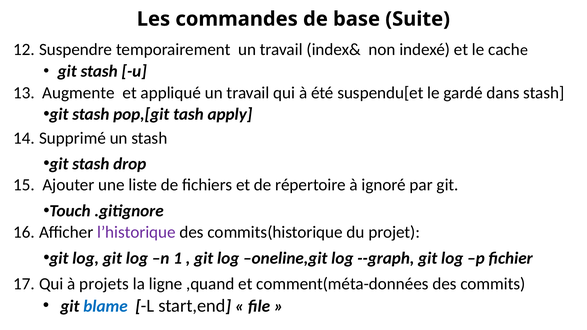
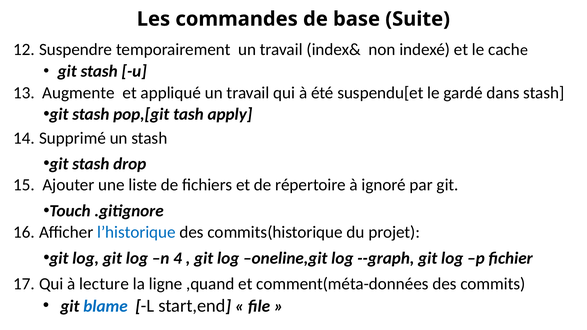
l’historique colour: purple -> blue
1: 1 -> 4
projets: projets -> lecture
